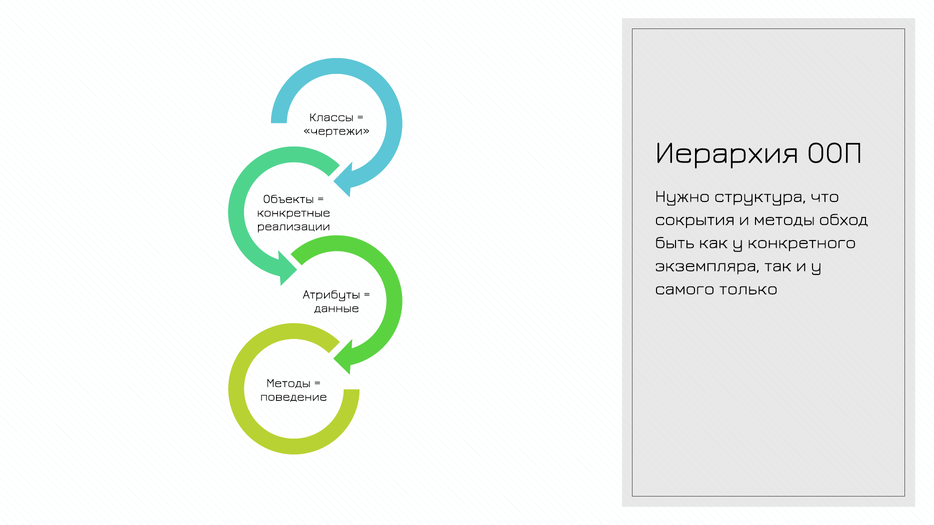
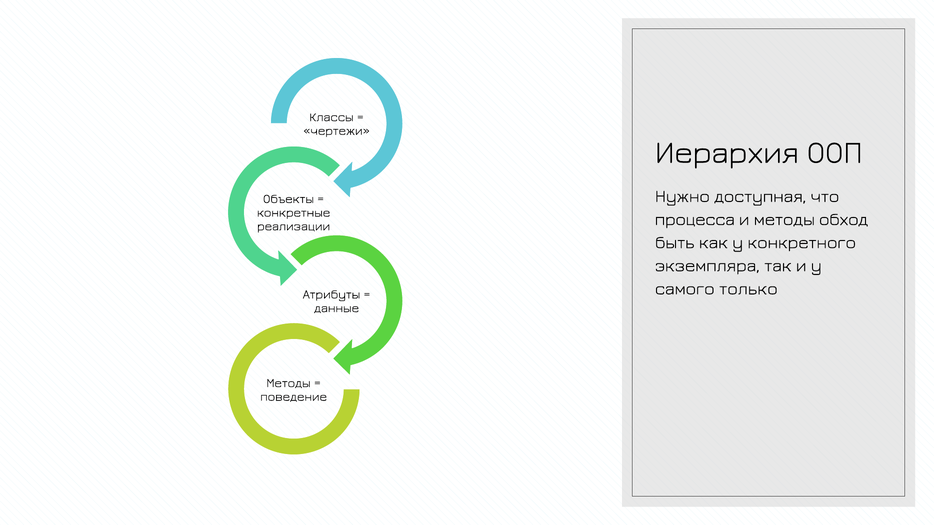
структура: структура -> доступная
сокрытия: сокрытия -> процесса
